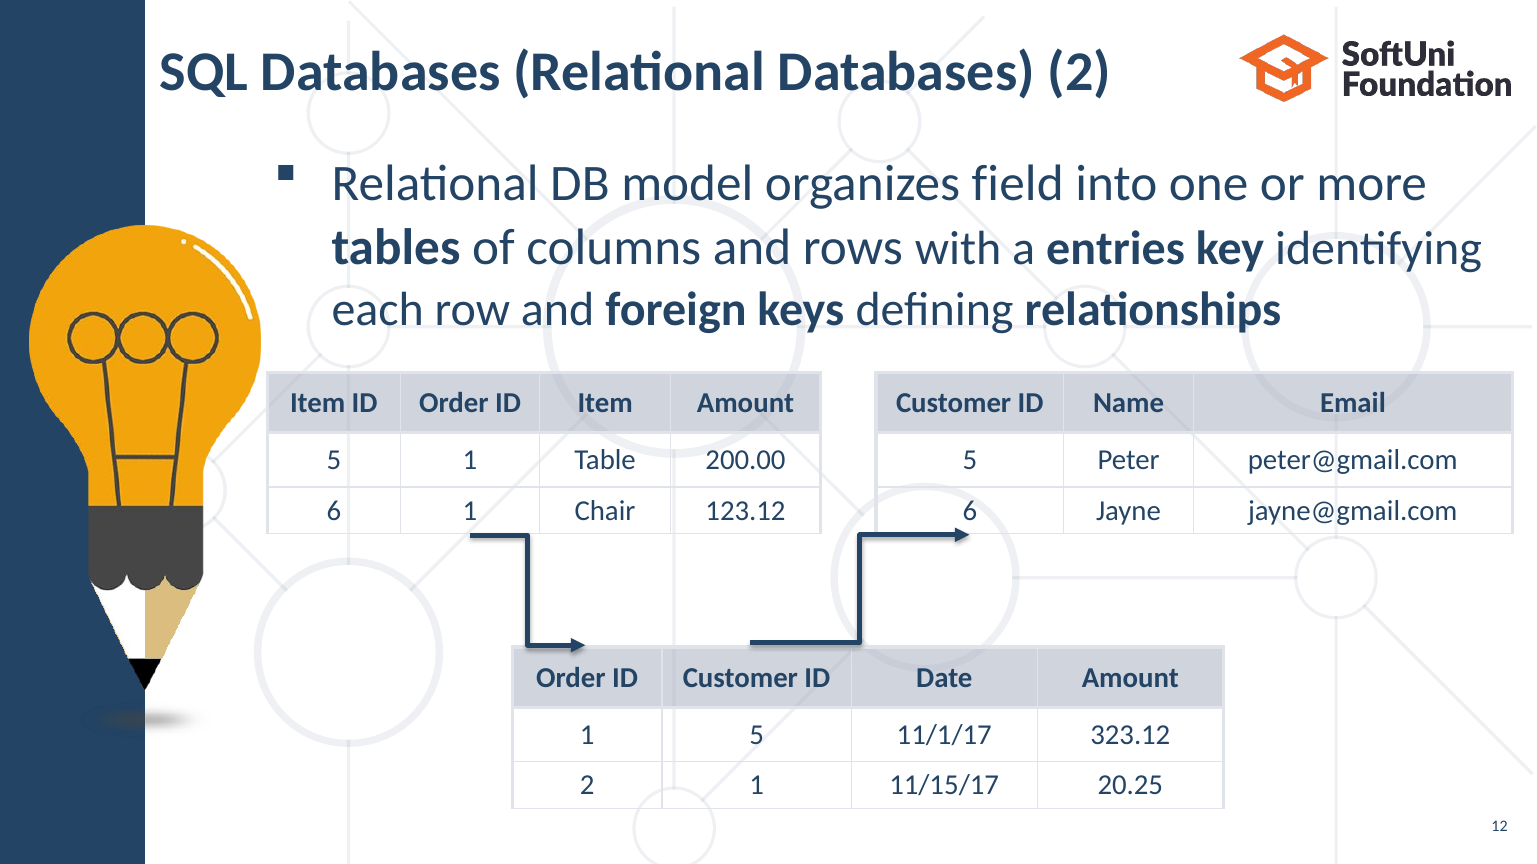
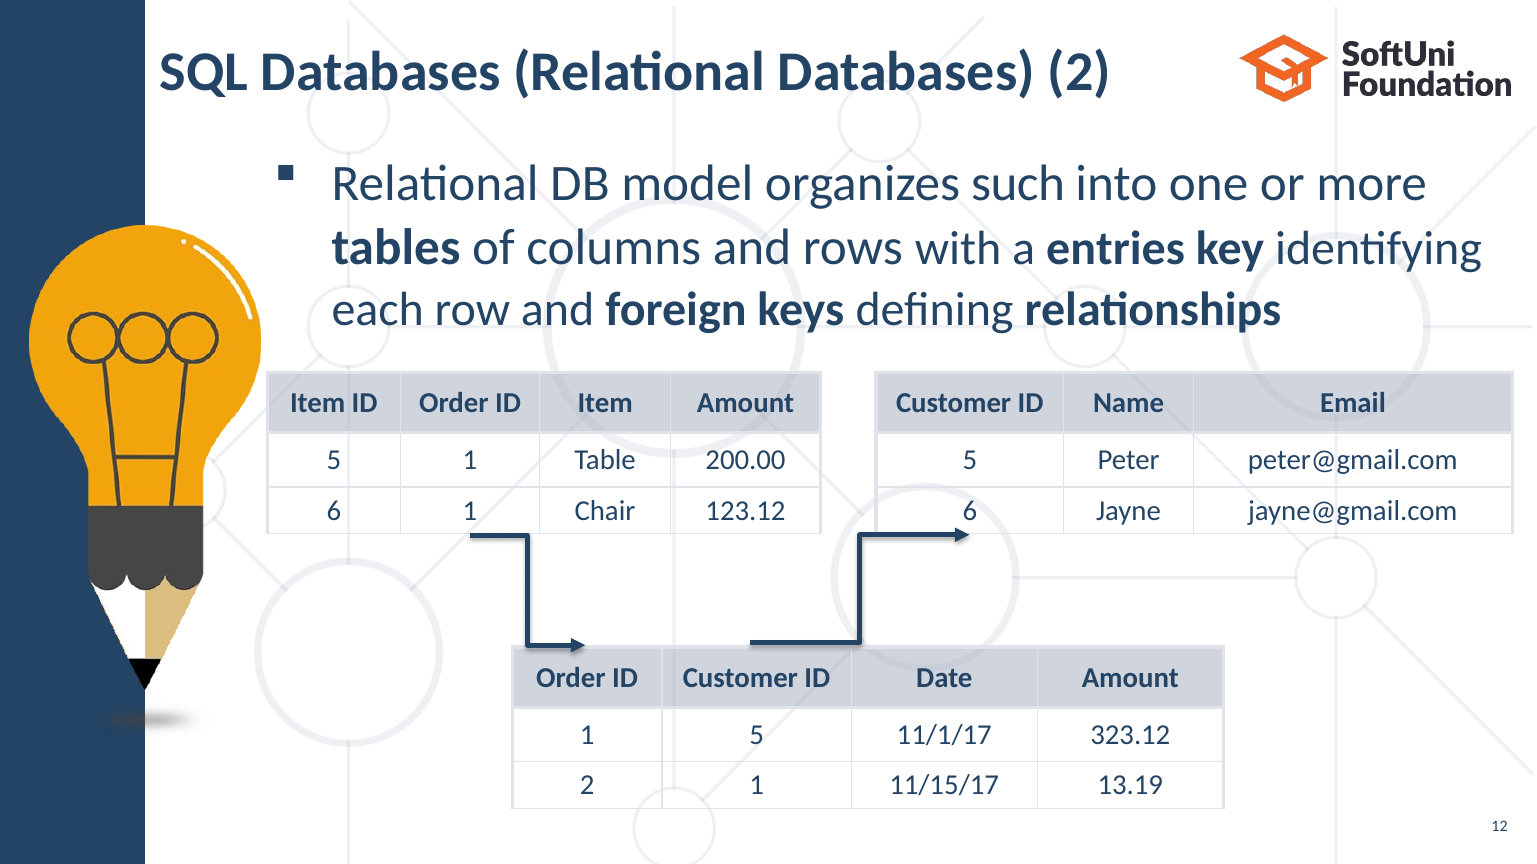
field: field -> such
20.25: 20.25 -> 13.19
